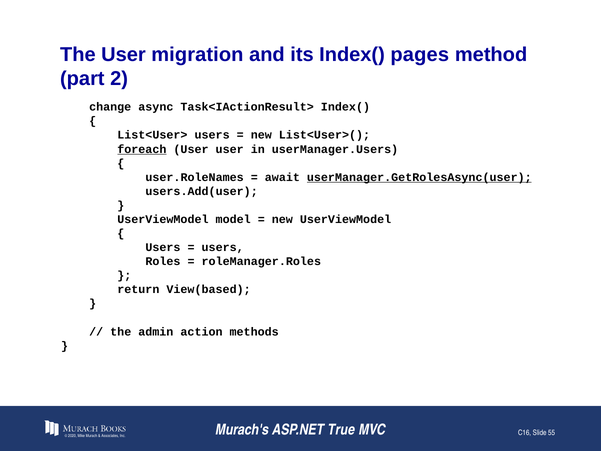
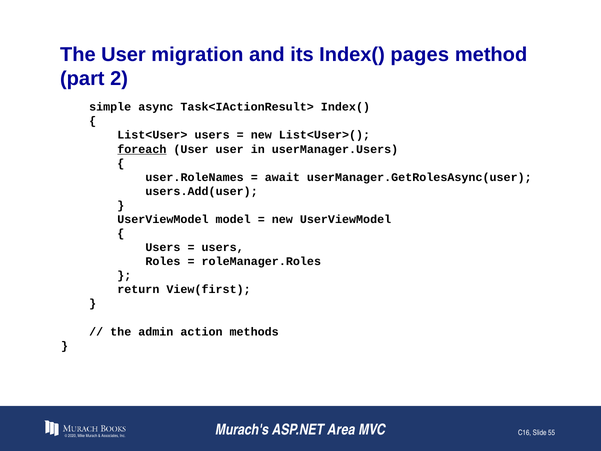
change: change -> simple
userManager.GetRolesAsync(user underline: present -> none
View(based: View(based -> View(first
True: True -> Area
